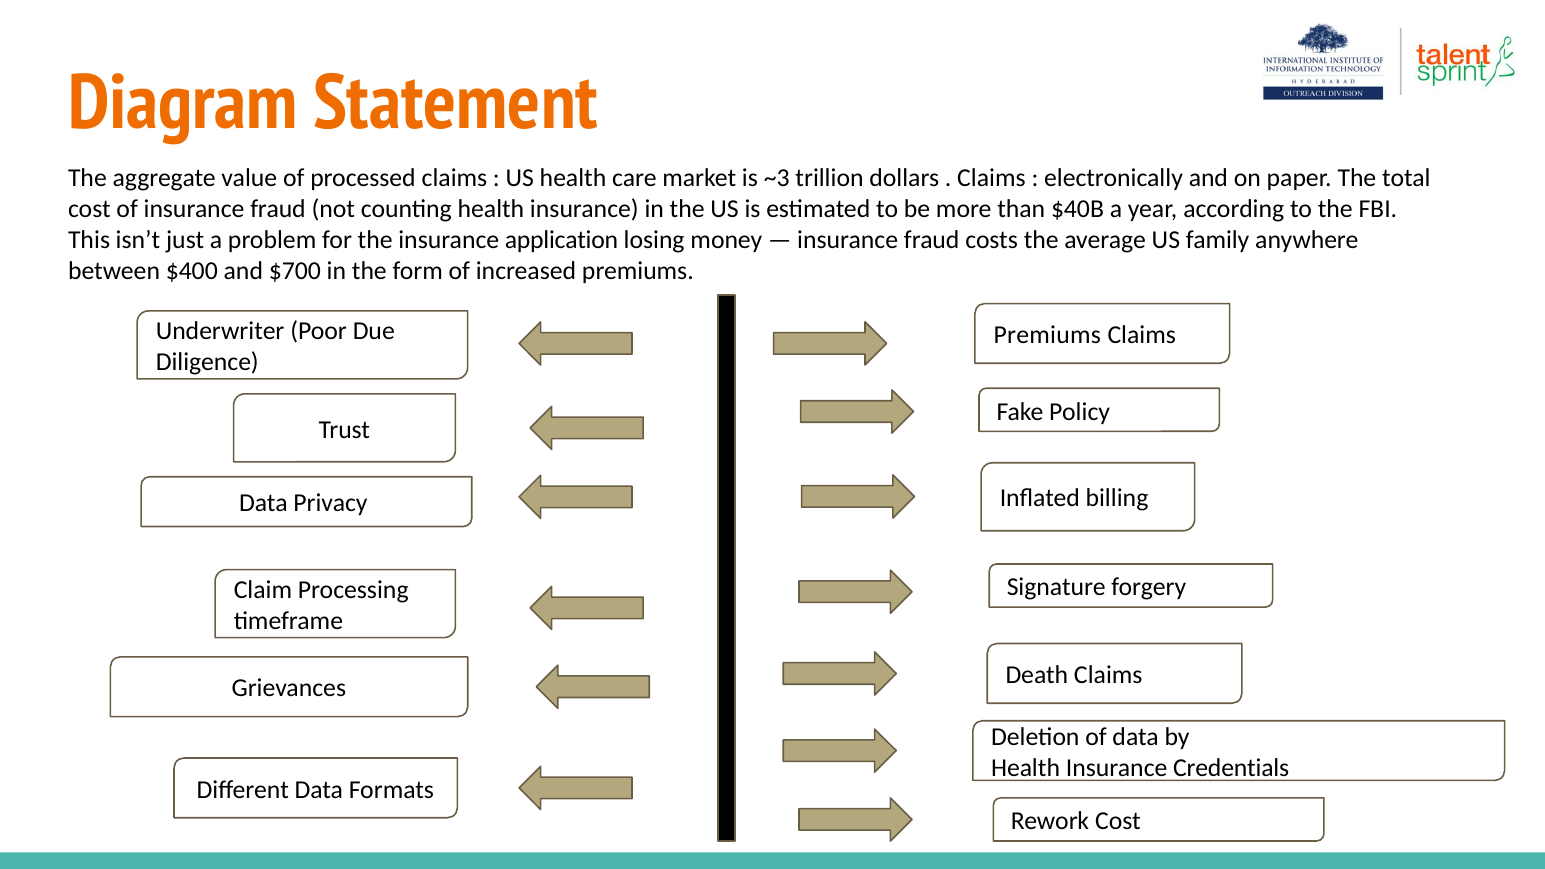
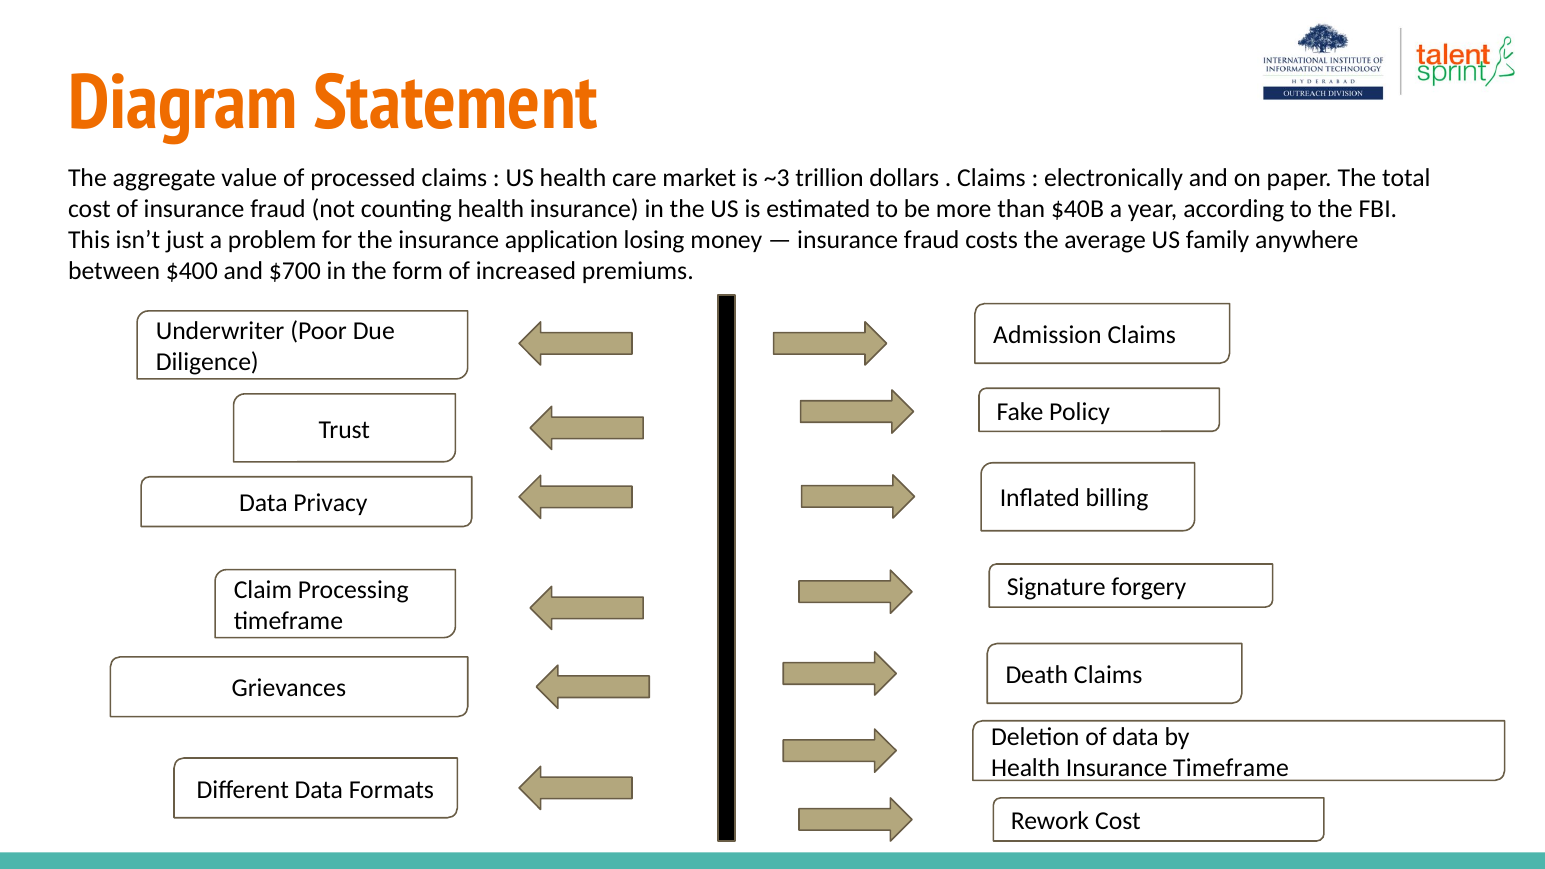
Premiums at (1047, 335): Premiums -> Admission
Insurance Credentials: Credentials -> Timeframe
